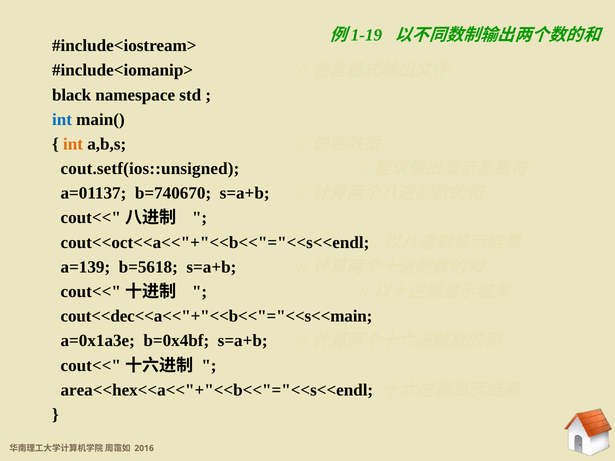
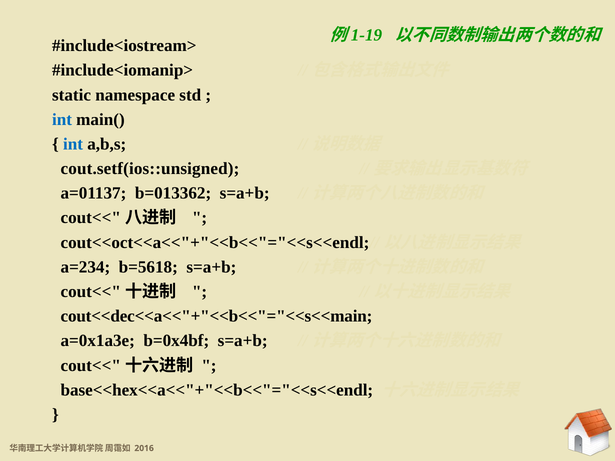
black: black -> static
int at (73, 144) colour: orange -> blue
b=740670: b=740670 -> b=013362
a=139: a=139 -> a=234
area<<hex<<a<<"+"<<b<<"="<<s<<endl: area<<hex<<a<<"+"<<b<<"="<<s<<endl -> base<<hex<<a<<"+"<<b<<"="<<s<<endl
